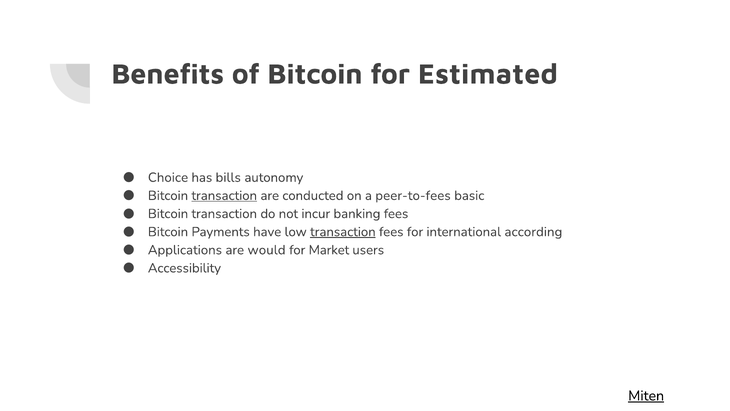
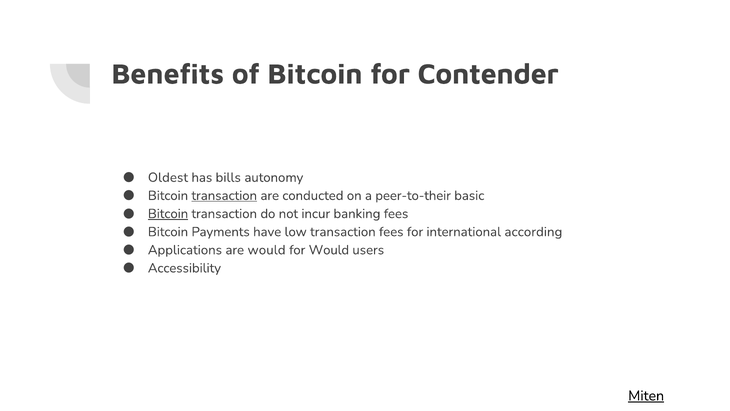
Estimated: Estimated -> Contender
Choice: Choice -> Oldest
peer-to-fees: peer-to-fees -> peer-to-their
Bitcoin at (168, 214) underline: none -> present
transaction at (343, 232) underline: present -> none
for Market: Market -> Would
